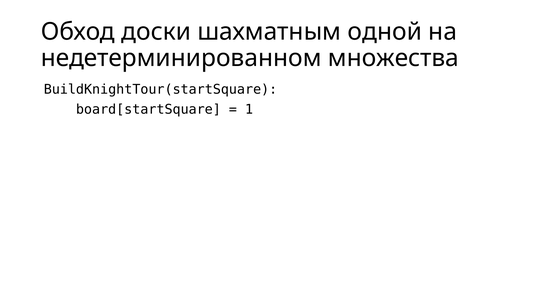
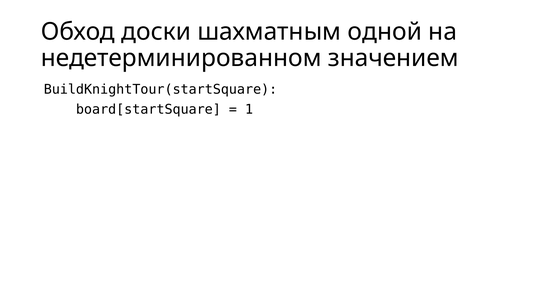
множества: множества -> значением
